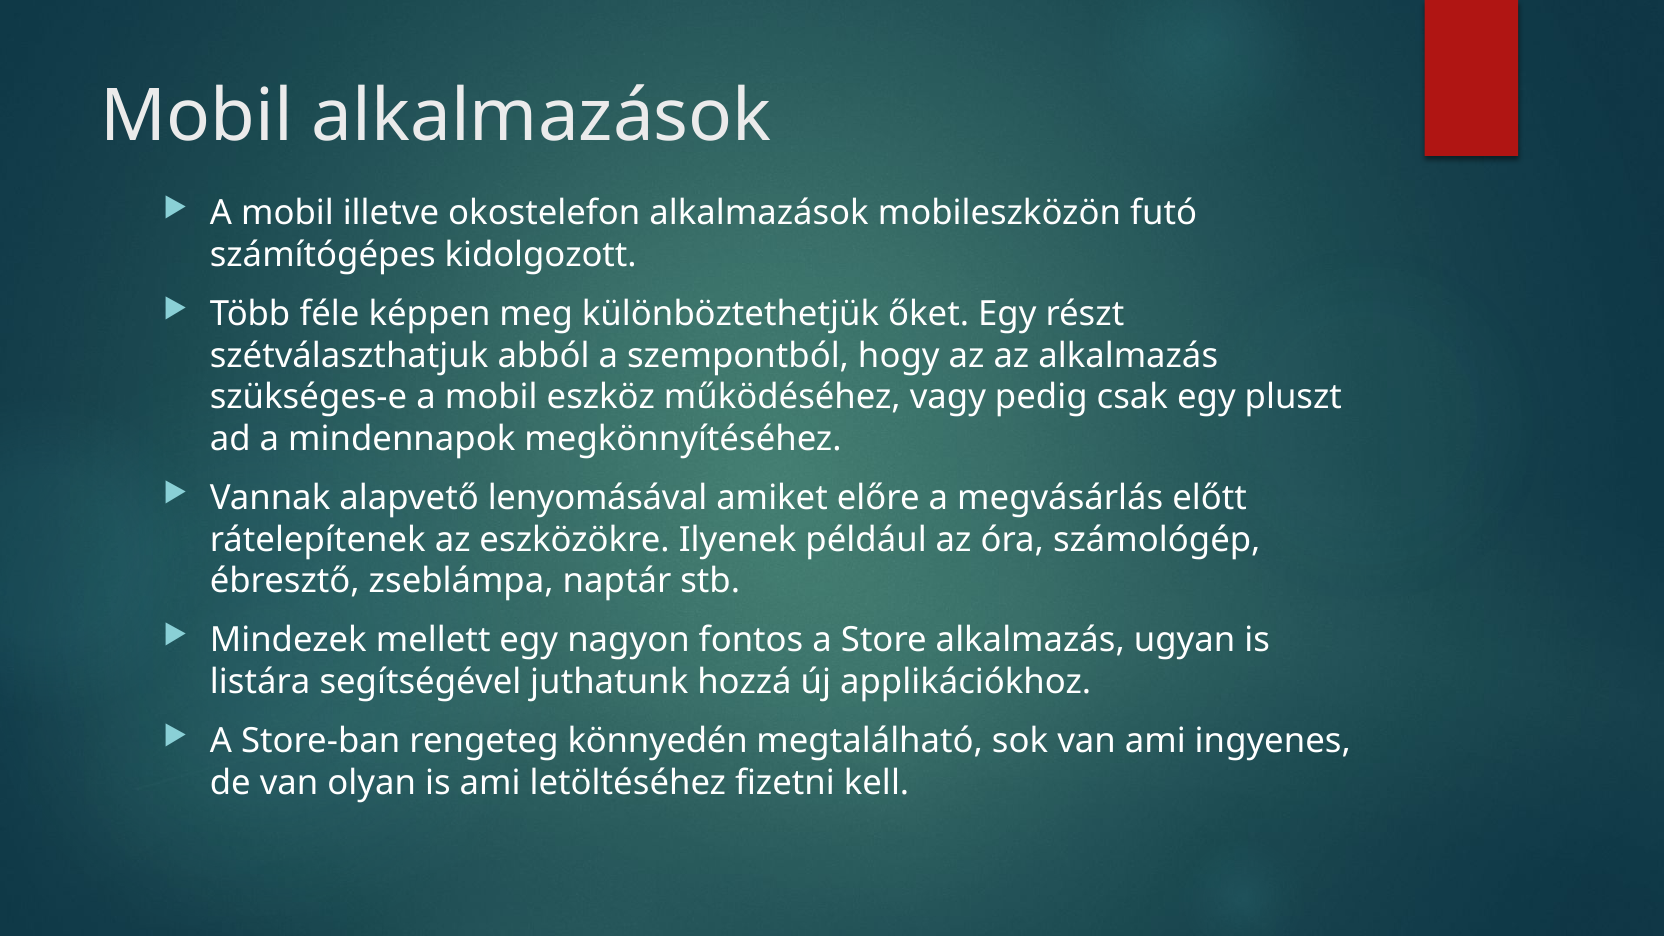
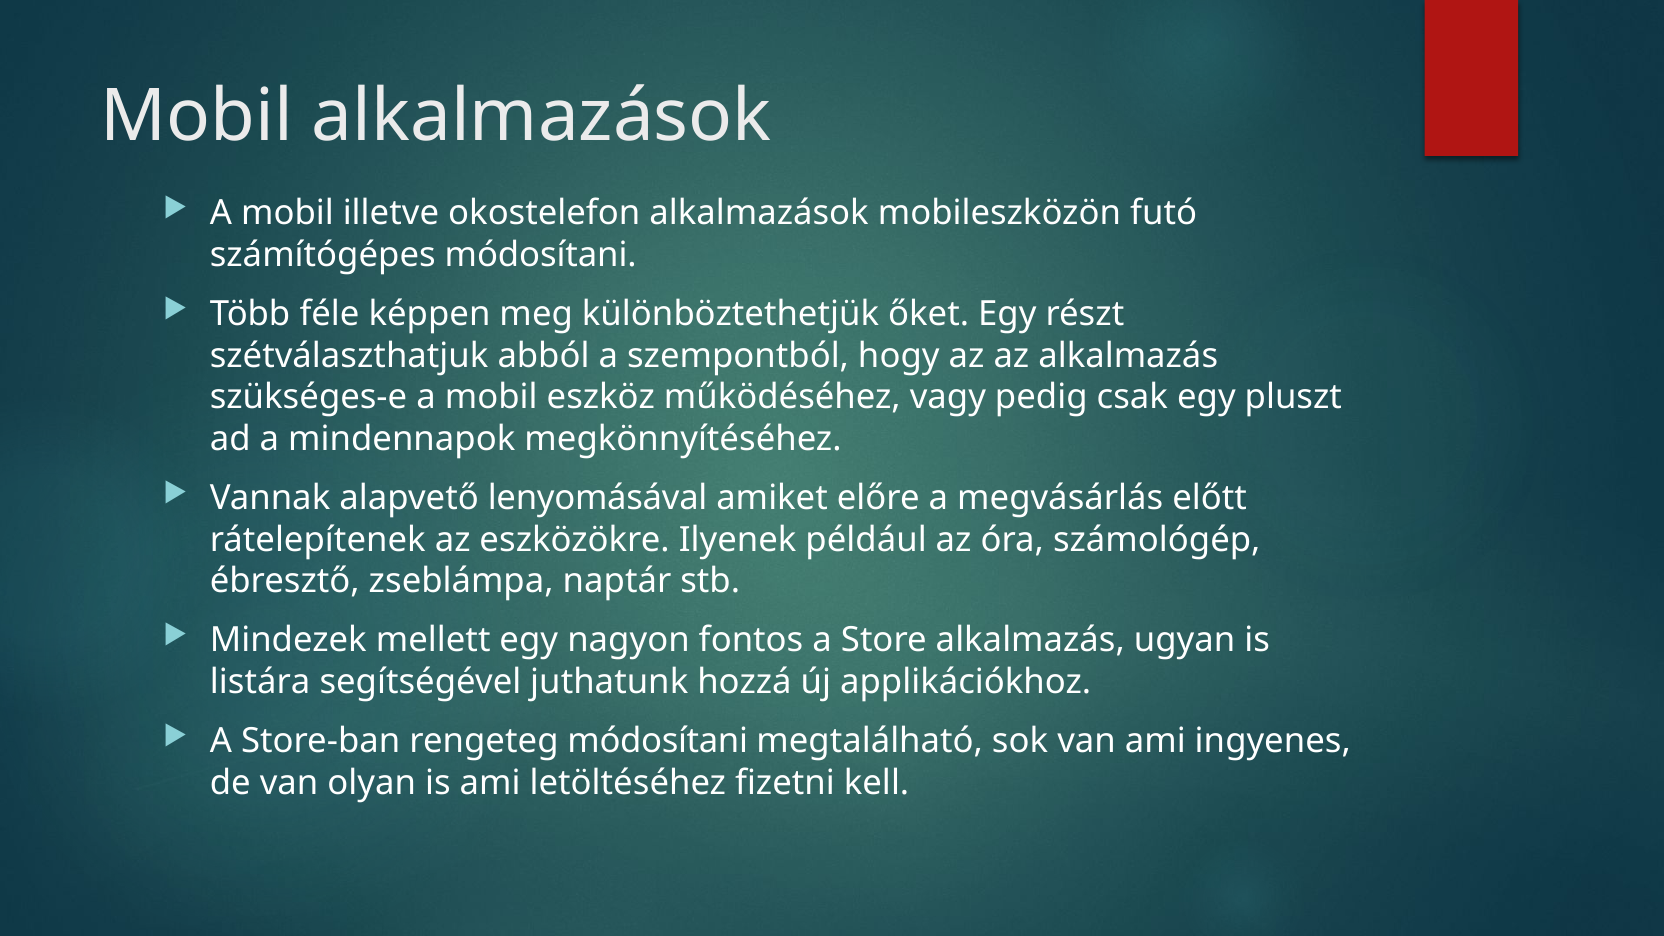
számítógépes kidolgozott: kidolgozott -> módosítani
rengeteg könnyedén: könnyedén -> módosítani
